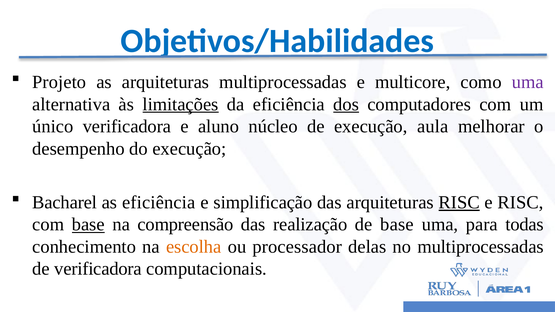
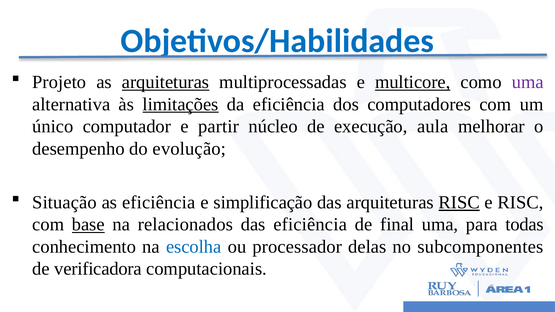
arquiteturas at (166, 82) underline: none -> present
multicore underline: none -> present
dos underline: present -> none
único verificadora: verificadora -> computador
aluno: aluno -> partir
do execução: execução -> evolução
Bacharel: Bacharel -> Situação
compreensão: compreensão -> relacionados
das realização: realização -> eficiência
de base: base -> final
escolha colour: orange -> blue
no multiprocessadas: multiprocessadas -> subcomponentes
